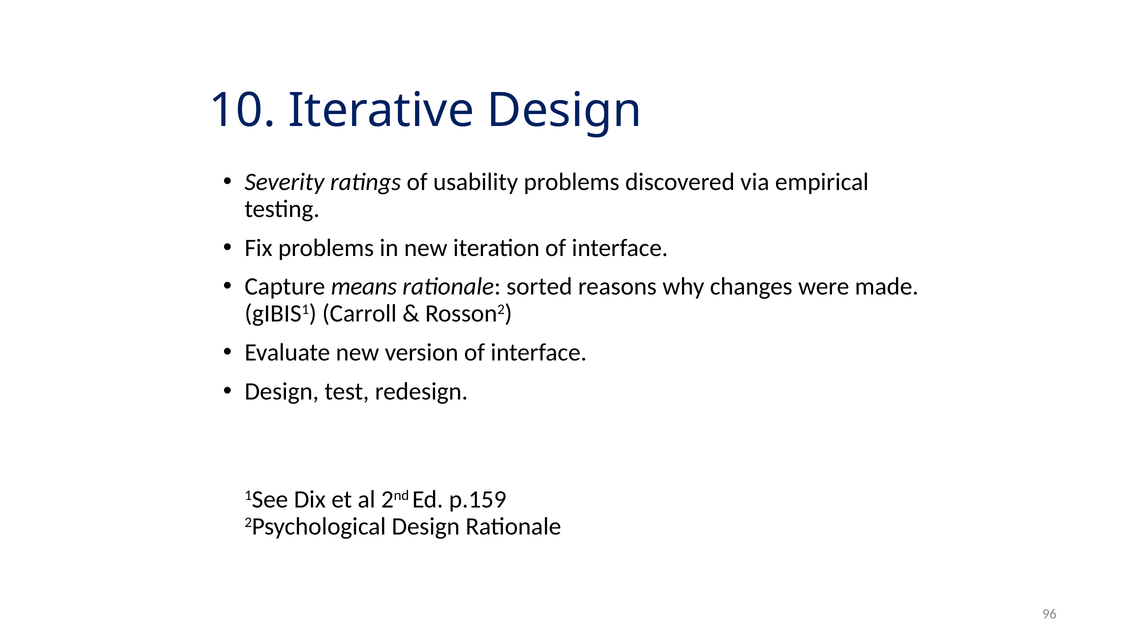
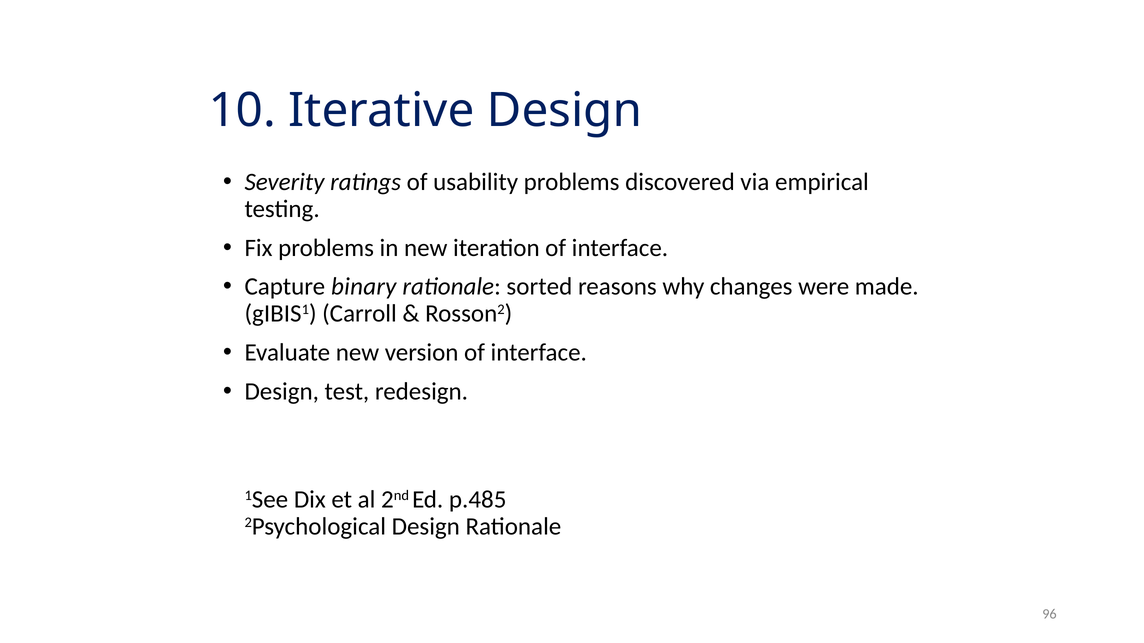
means: means -> binary
p.159: p.159 -> p.485
